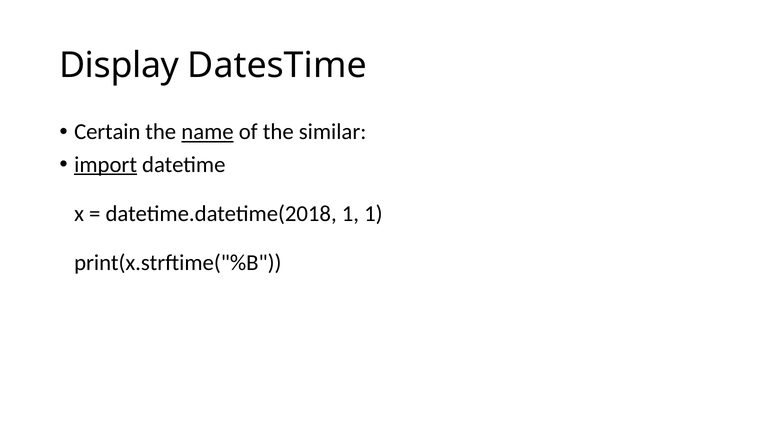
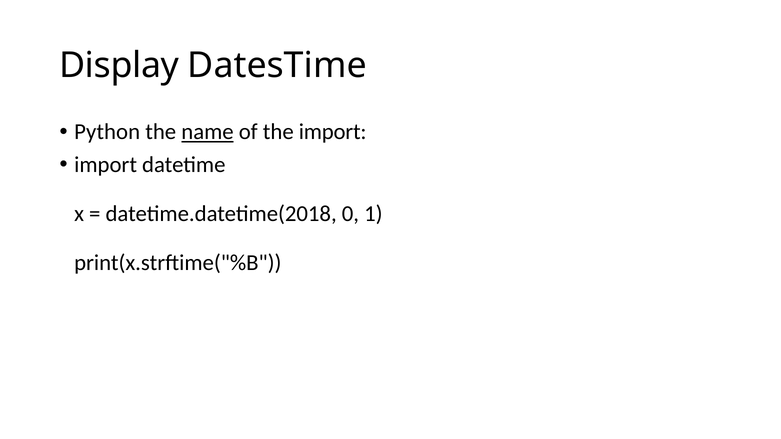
Certain: Certain -> Python
the similar: similar -> import
import at (106, 165) underline: present -> none
datetime.datetime(2018 1: 1 -> 0
